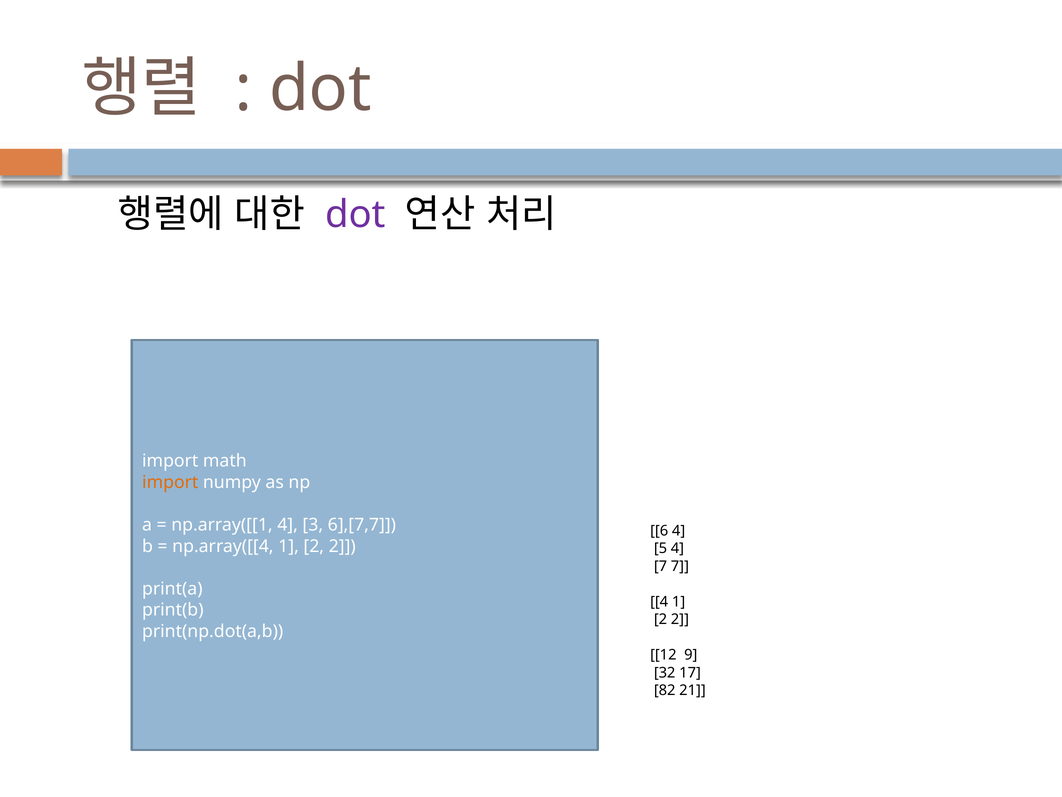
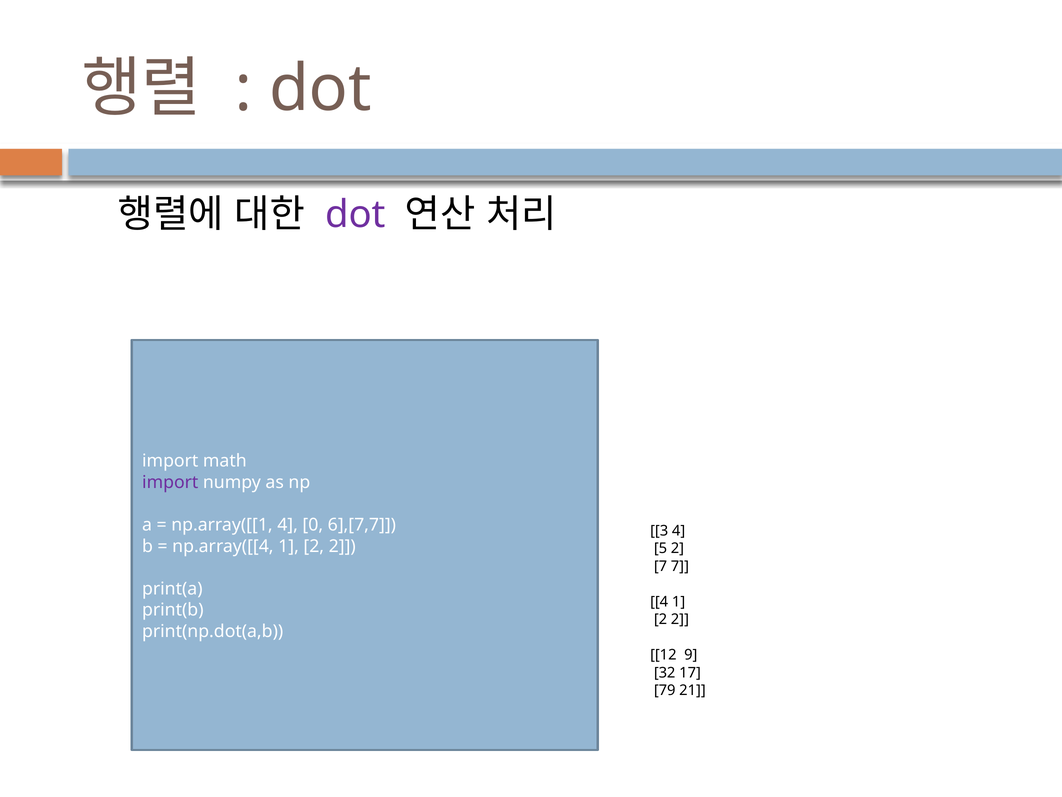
import at (170, 482) colour: orange -> purple
3: 3 -> 0
6: 6 -> 3
5 4: 4 -> 2
82: 82 -> 79
